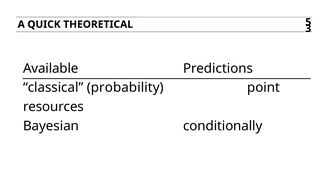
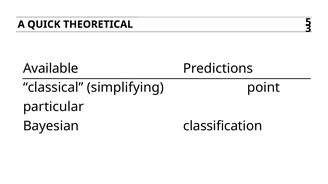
probability: probability -> simplifying
resources: resources -> particular
conditionally: conditionally -> classification
